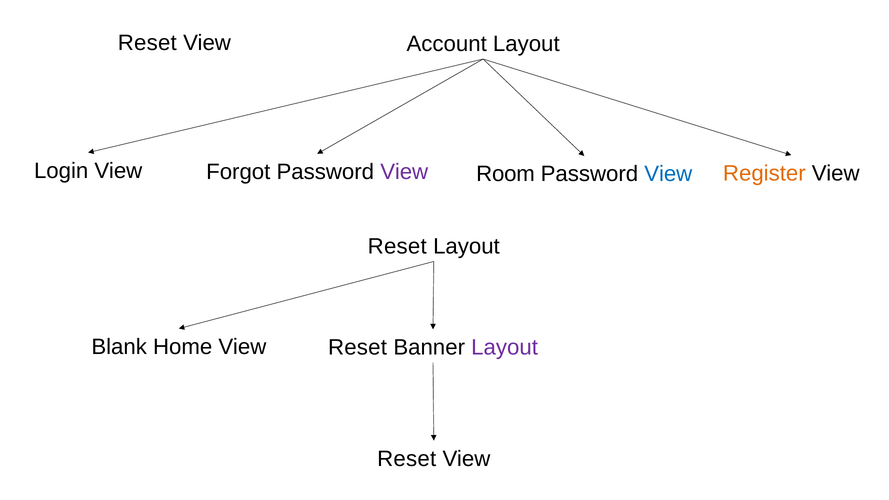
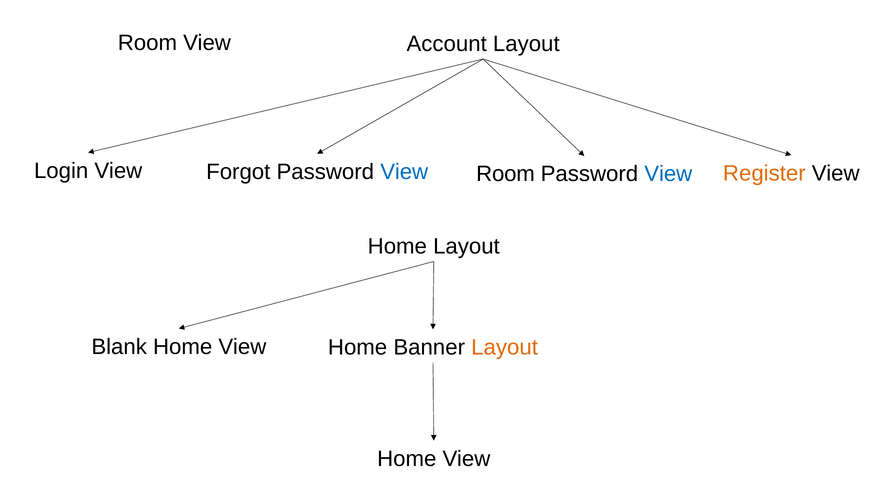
Reset at (147, 43): Reset -> Room
View at (404, 172) colour: purple -> blue
Reset at (397, 246): Reset -> Home
Reset at (357, 348): Reset -> Home
Layout at (505, 348) colour: purple -> orange
Reset at (407, 459): Reset -> Home
